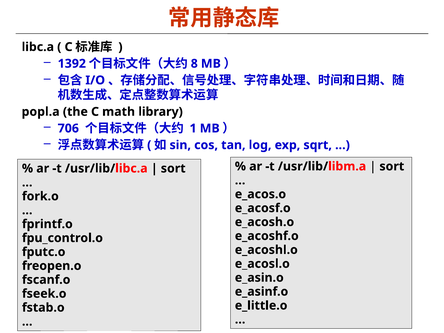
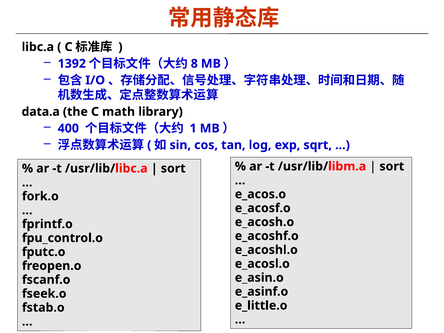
popl.a: popl.a -> data.a
706: 706 -> 400
